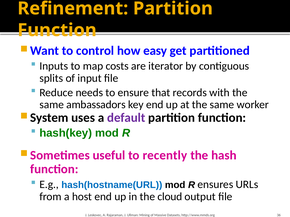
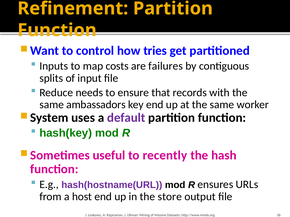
easy: easy -> tries
iterator: iterator -> failures
hash(hostname(URL colour: blue -> purple
cloud: cloud -> store
